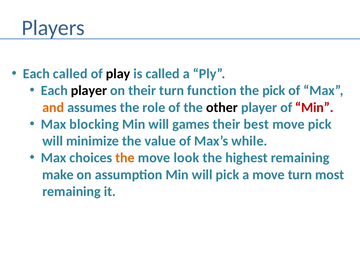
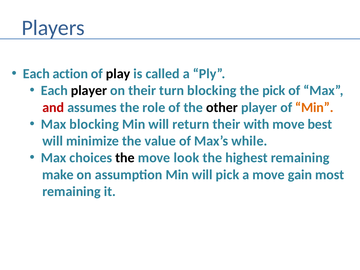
Each called: called -> action
turn function: function -> blocking
and colour: orange -> red
Min at (314, 107) colour: red -> orange
games: games -> return
best: best -> with
move pick: pick -> best
the at (125, 158) colour: orange -> black
move turn: turn -> gain
